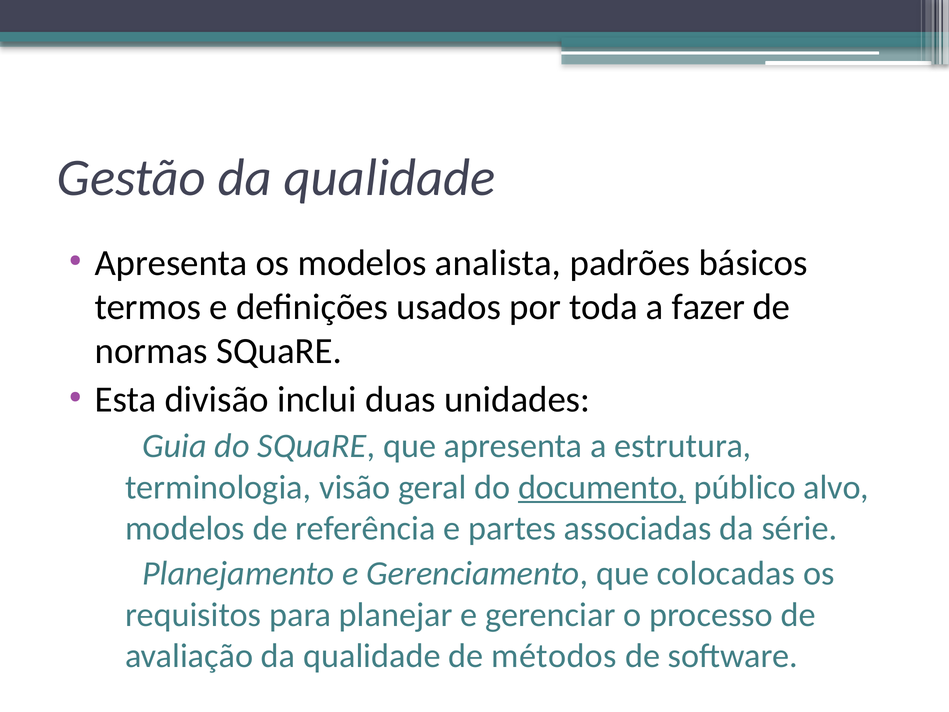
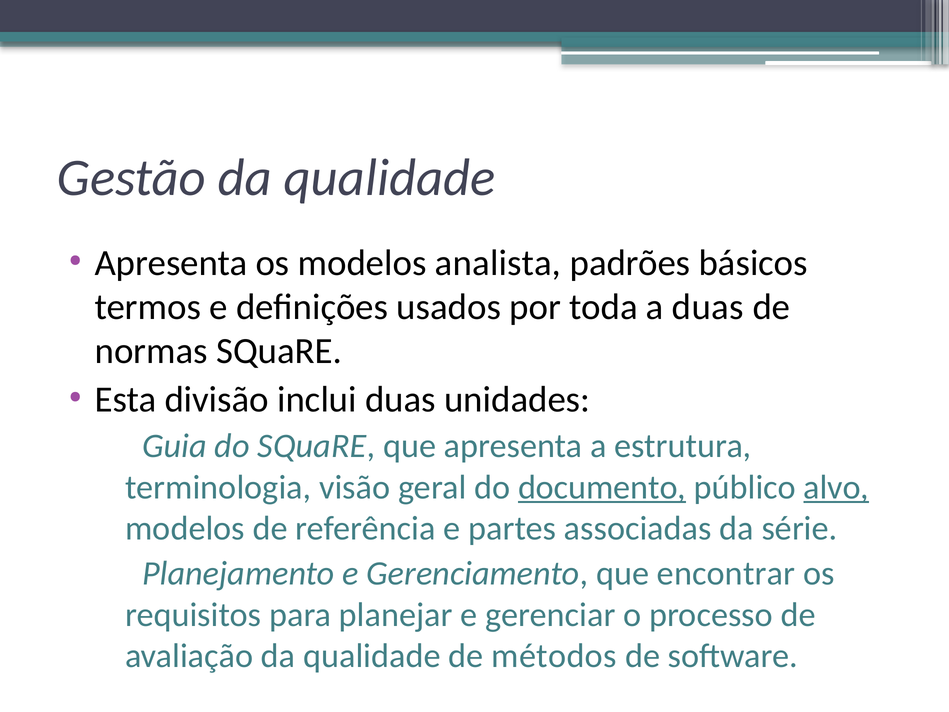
a fazer: fazer -> duas
alvo underline: none -> present
colocadas: colocadas -> encontrar
